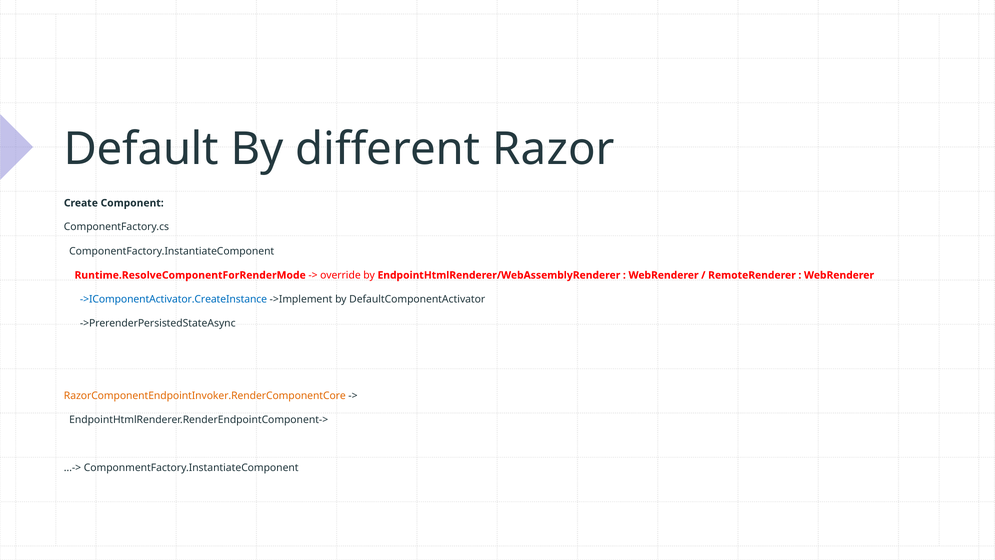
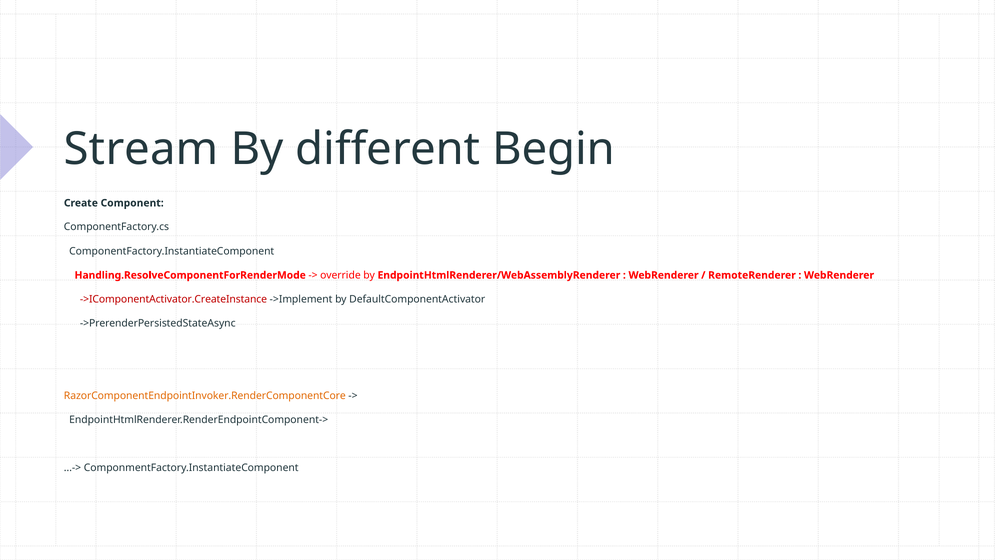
Default: Default -> Stream
Razor: Razor -> Begin
Runtime.ResolveComponentForRenderMode: Runtime.ResolveComponentForRenderMode -> Handling.ResolveComponentForRenderMode
->IComponentActivator.CreateInstance colour: blue -> red
